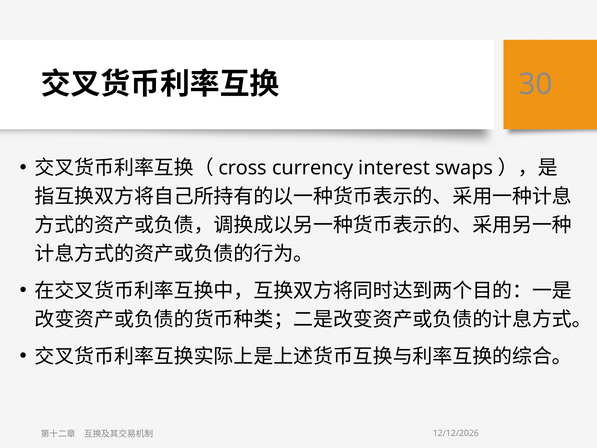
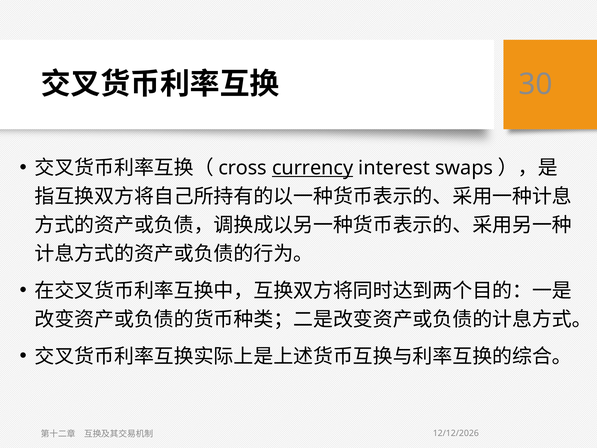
currency underline: none -> present
